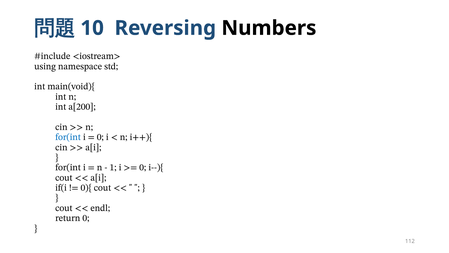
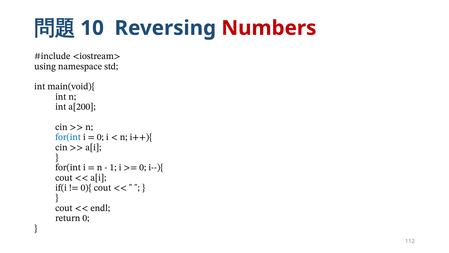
Numbers colour: black -> red
